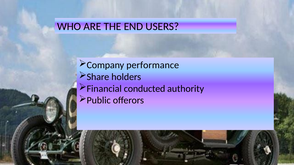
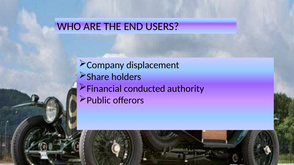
performance: performance -> displacement
